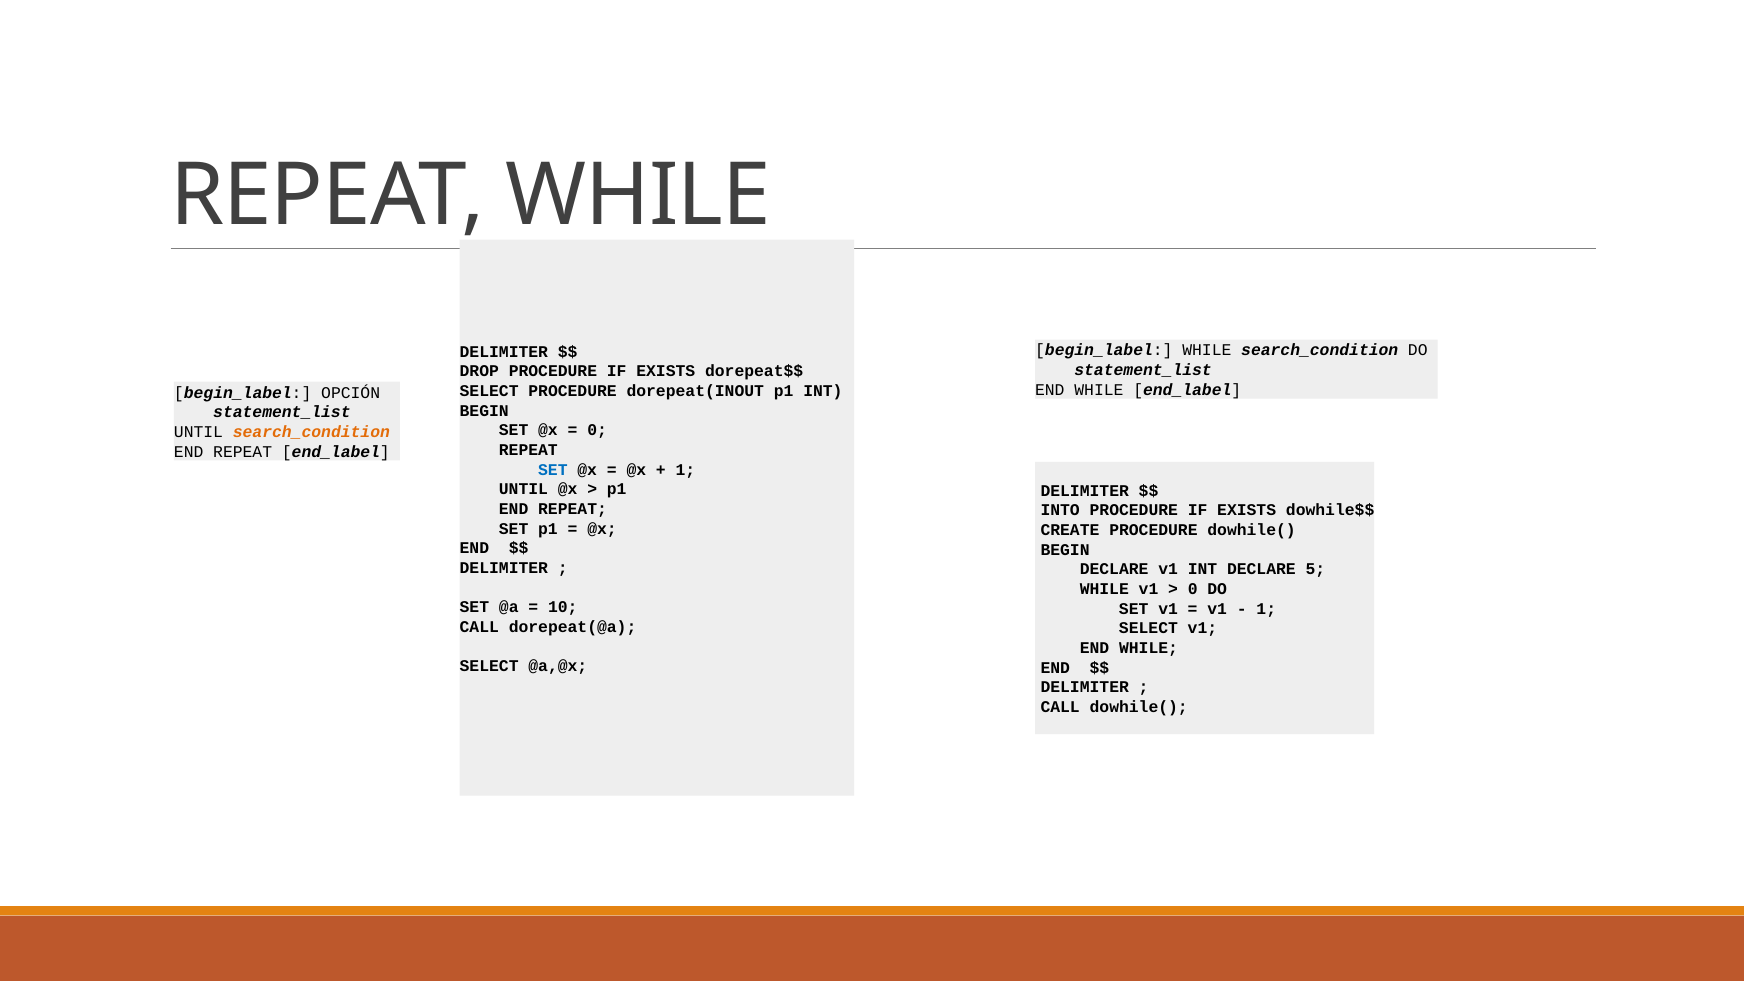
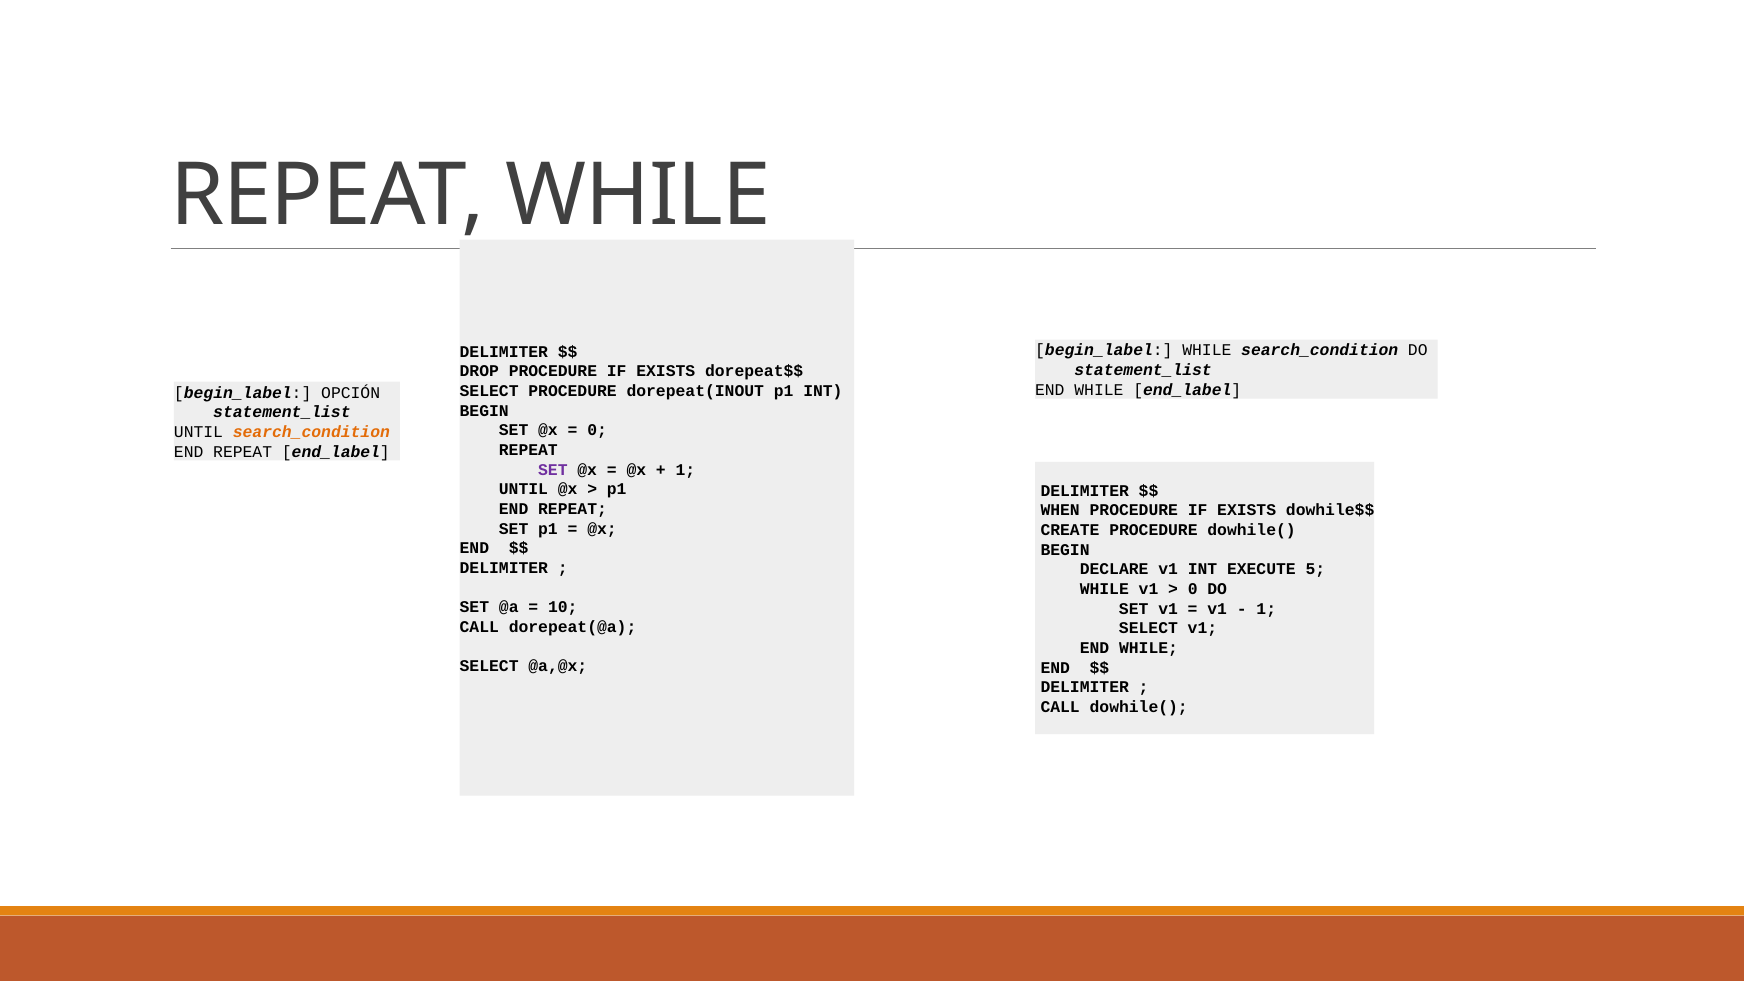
SET at (553, 470) colour: blue -> purple
INTO: INTO -> WHEN
INT DECLARE: DECLARE -> EXECUTE
